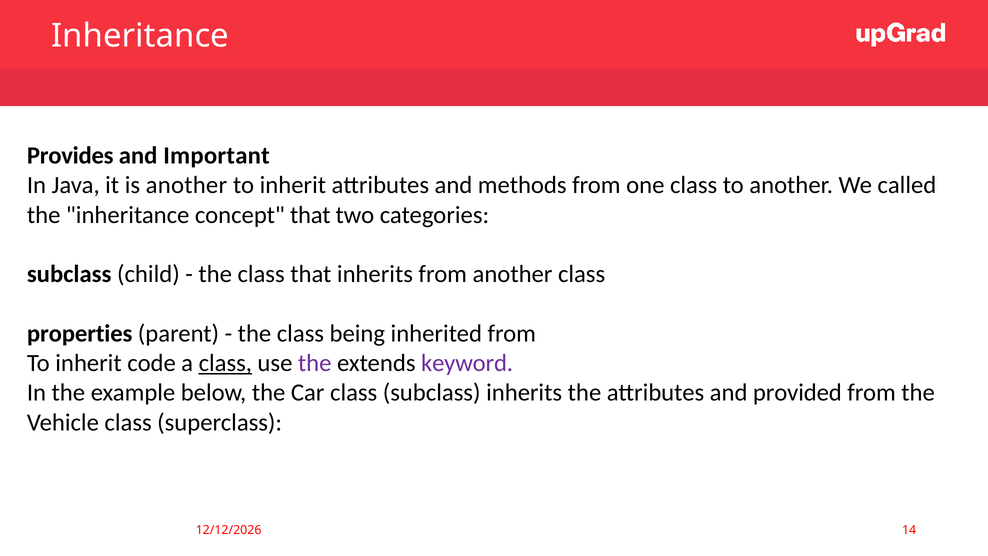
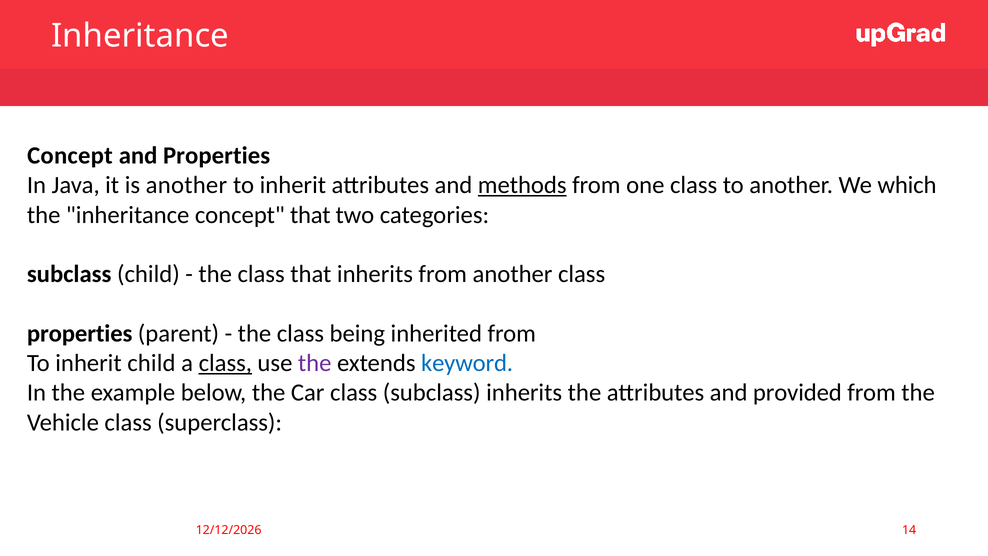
Provides at (70, 156): Provides -> Concept
and Important: Important -> Properties
methods underline: none -> present
called: called -> which
inherit code: code -> child
keyword colour: purple -> blue
